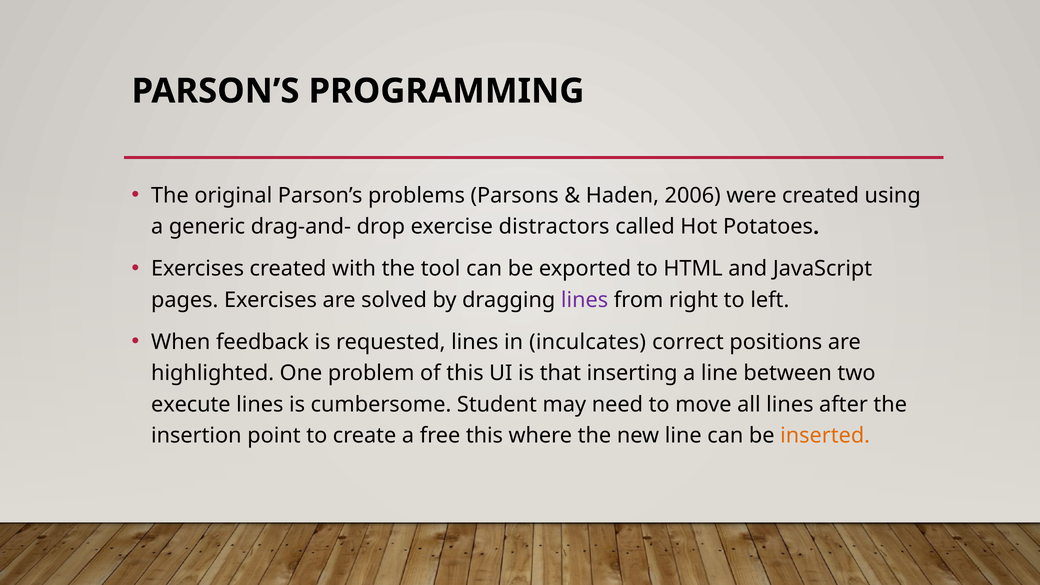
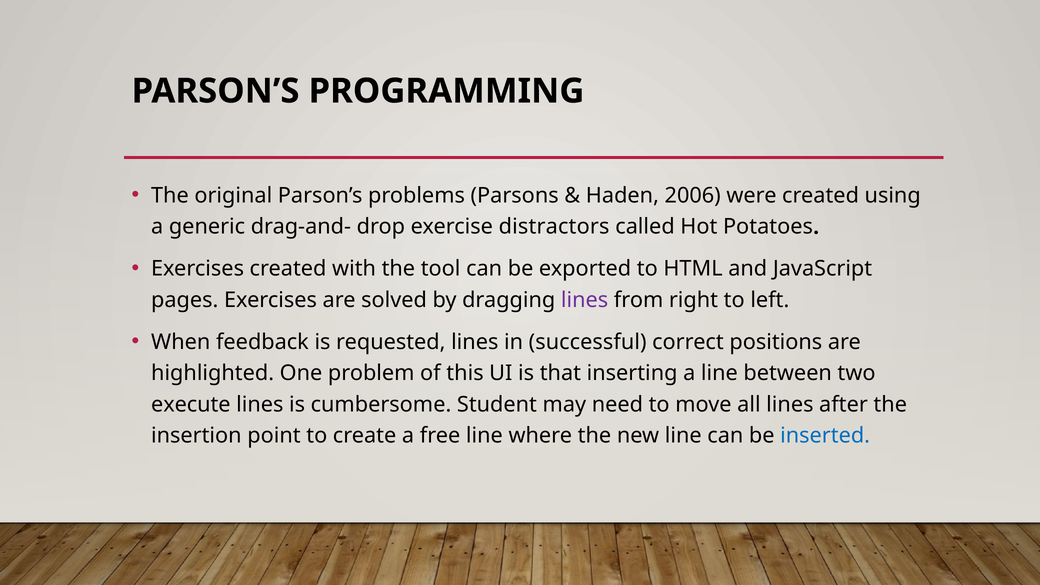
inculcates: inculcates -> successful
free this: this -> line
inserted colour: orange -> blue
